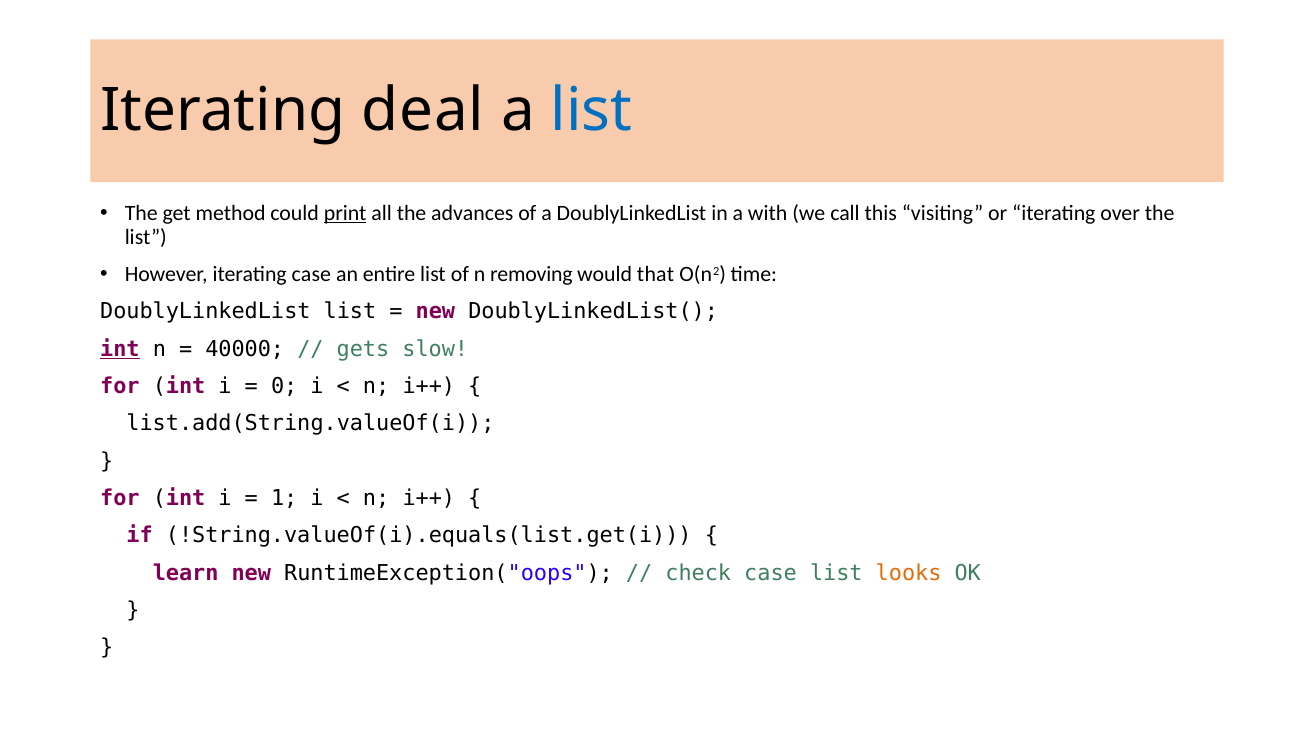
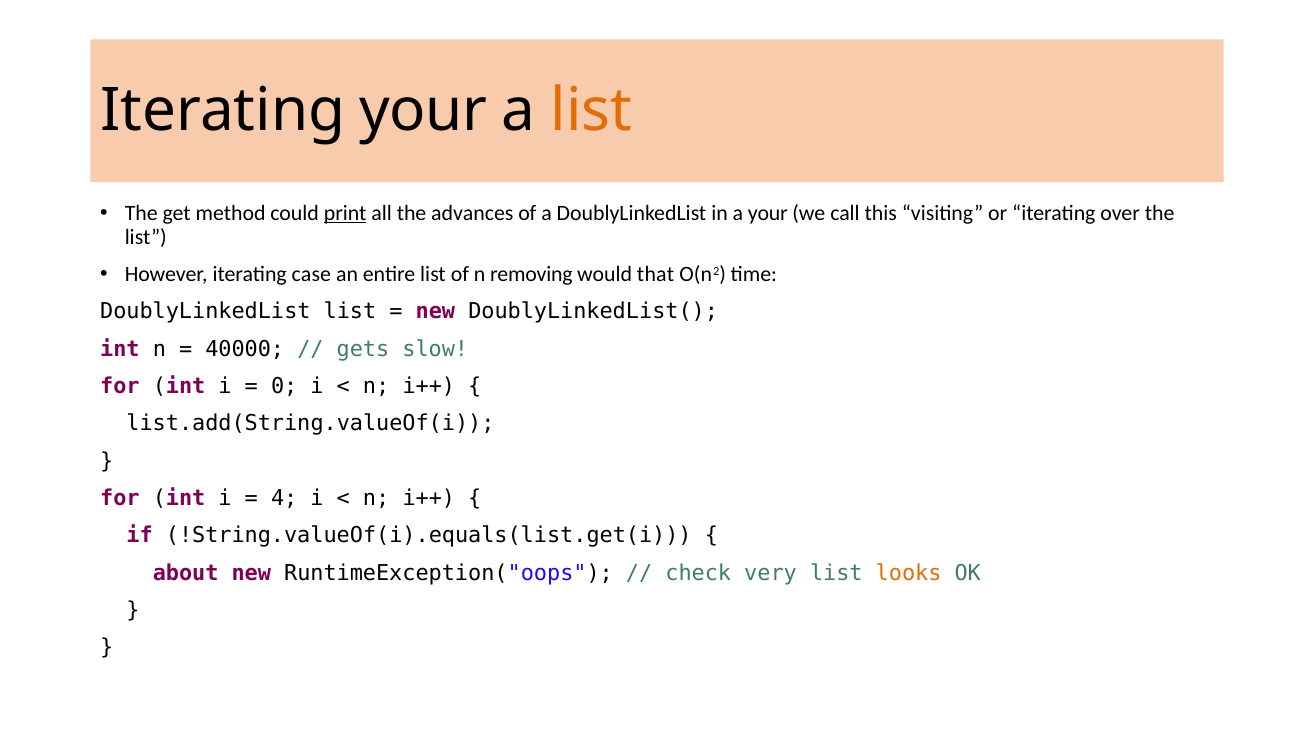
Iterating deal: deal -> your
list at (591, 110) colour: blue -> orange
a with: with -> your
int at (120, 349) underline: present -> none
1: 1 -> 4
learn: learn -> about
check case: case -> very
